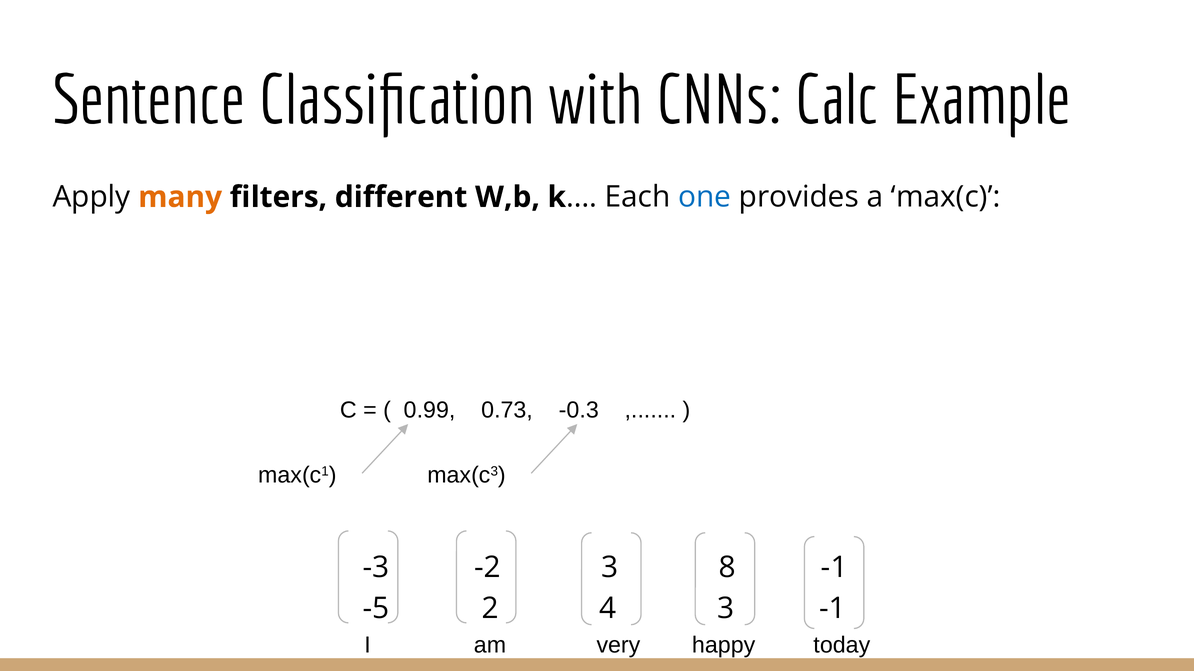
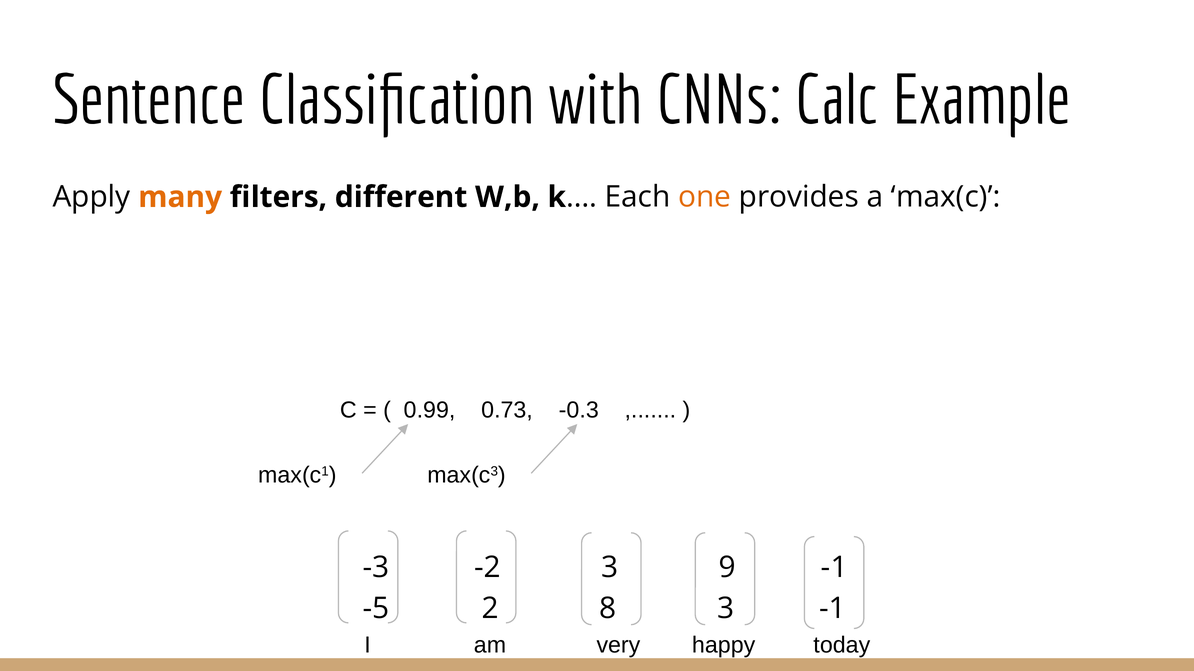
one colour: blue -> orange
8: 8 -> 9
4: 4 -> 8
